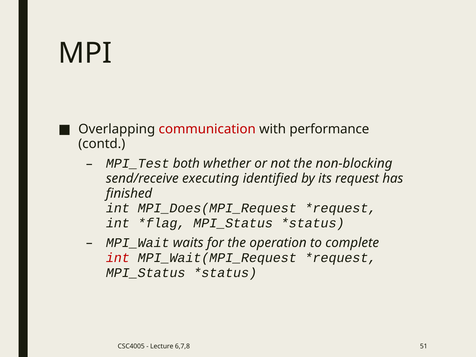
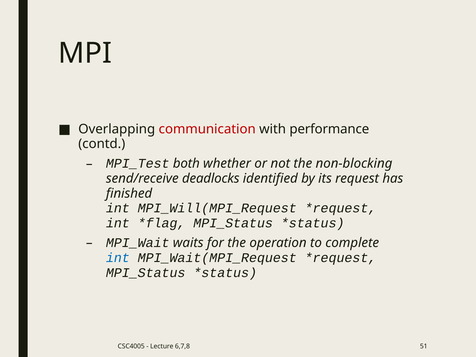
executing: executing -> deadlocks
MPI_Does(MPI_Request: MPI_Does(MPI_Request -> MPI_Will(MPI_Request
int at (118, 258) colour: red -> blue
